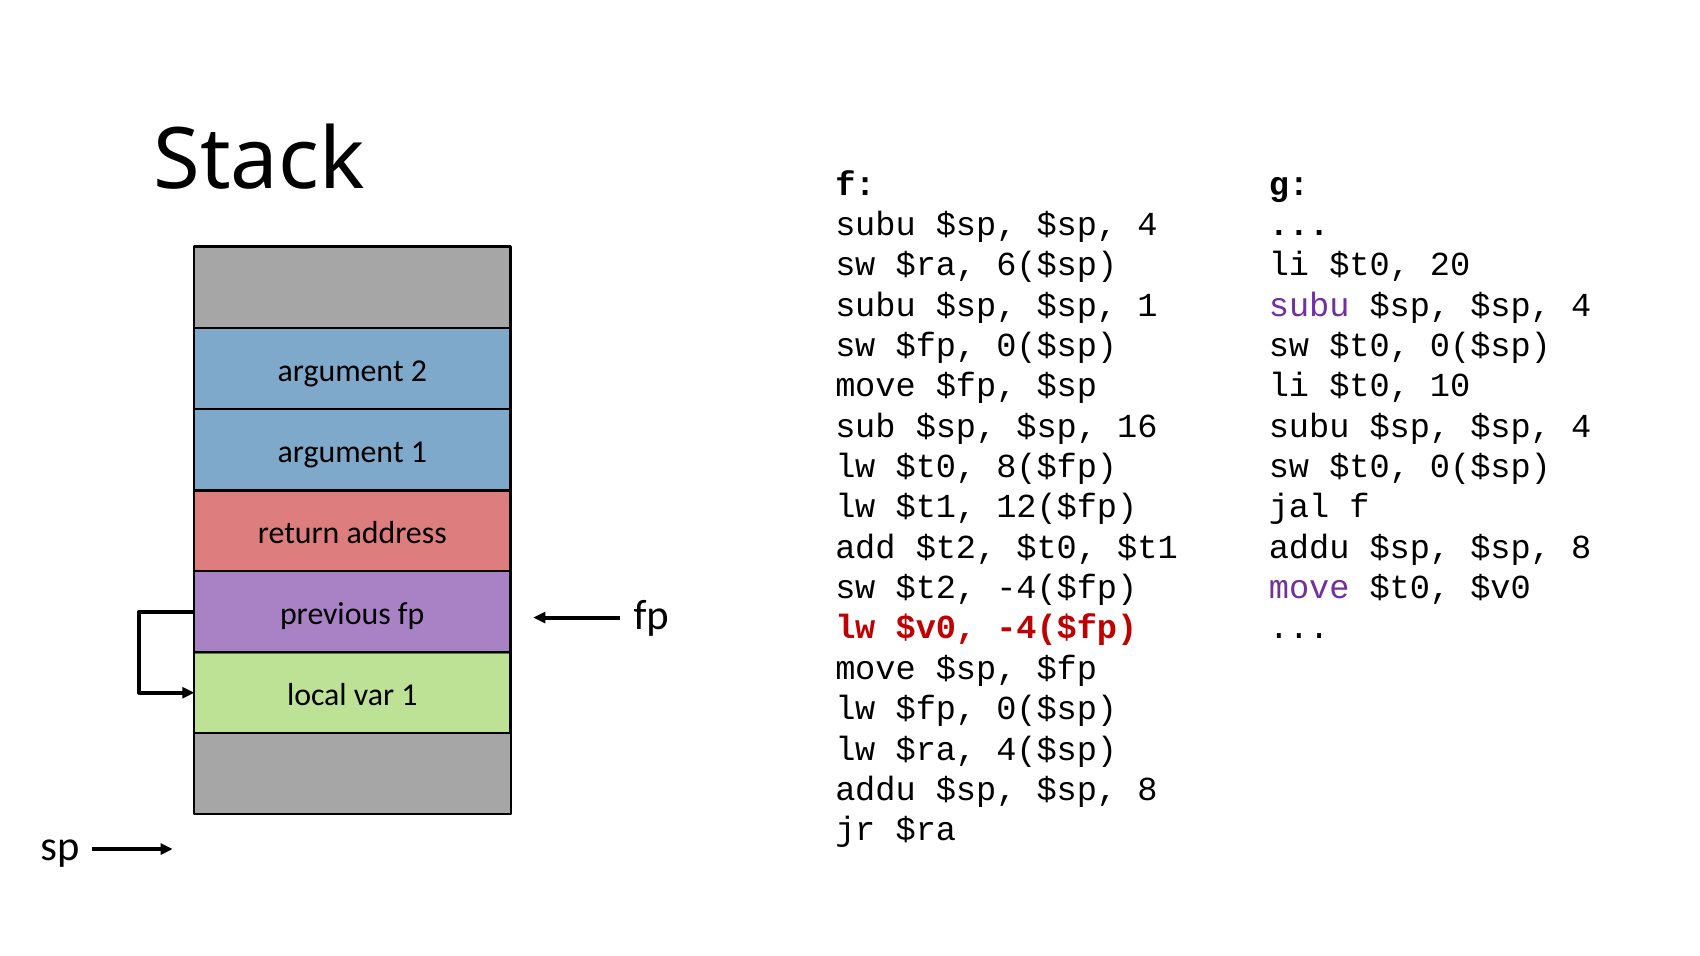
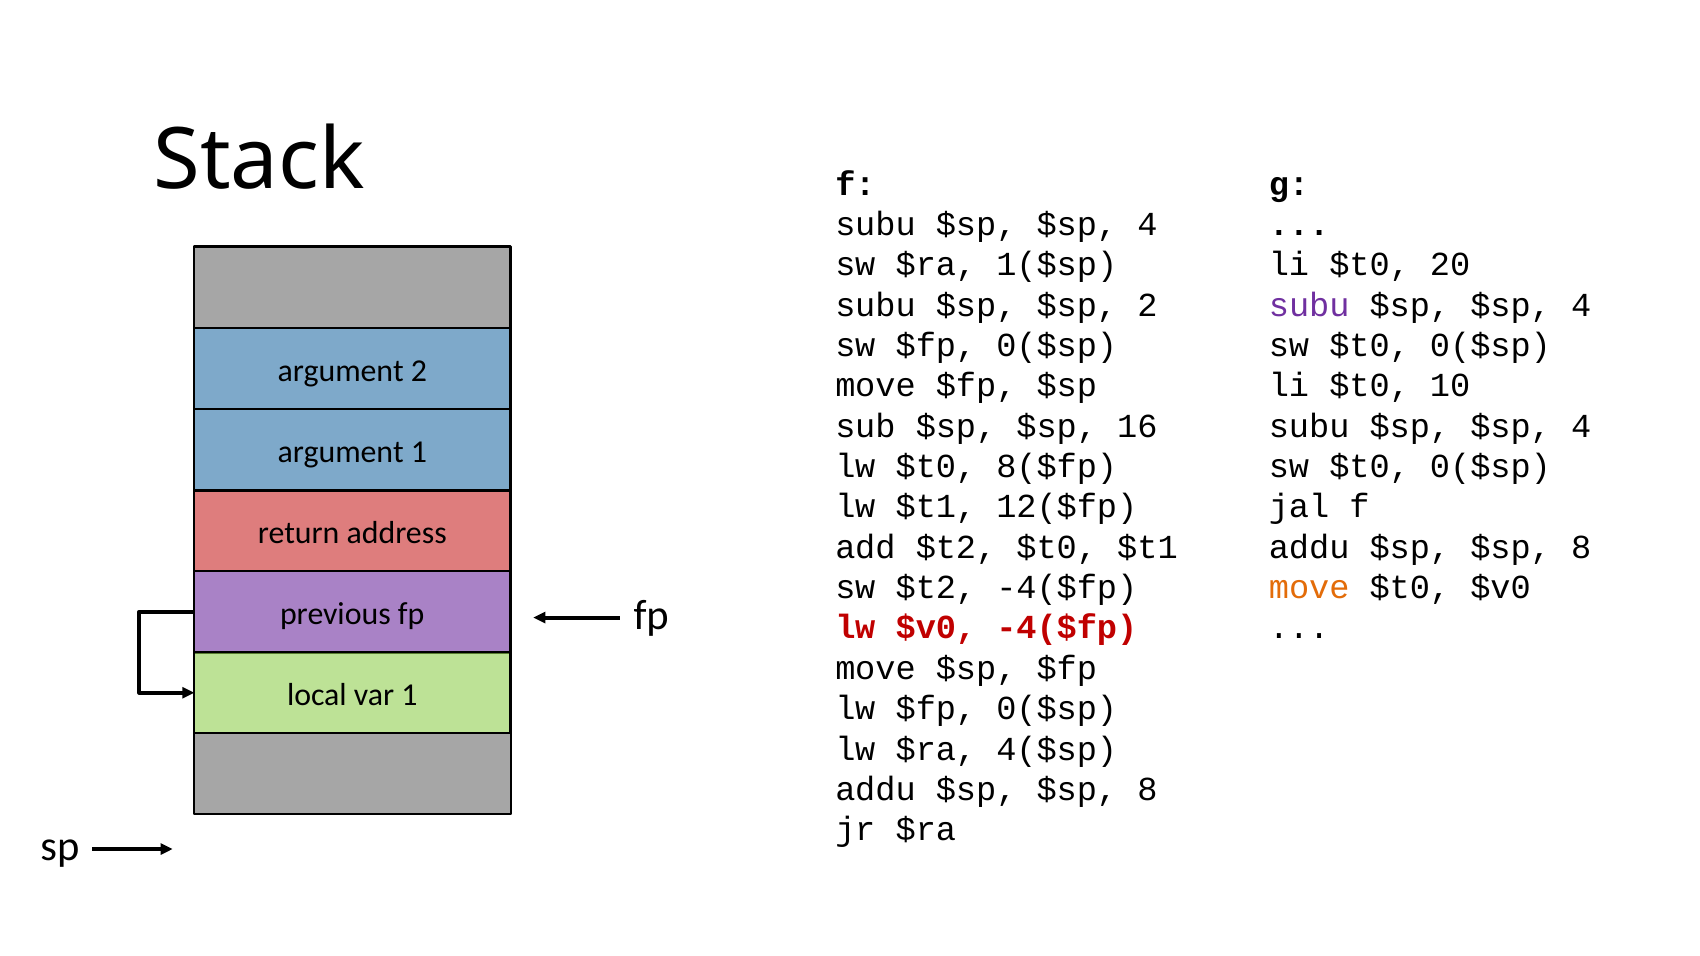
6($sp: 6($sp -> 1($sp
$sp 1: 1 -> 2
move at (1309, 588) colour: purple -> orange
